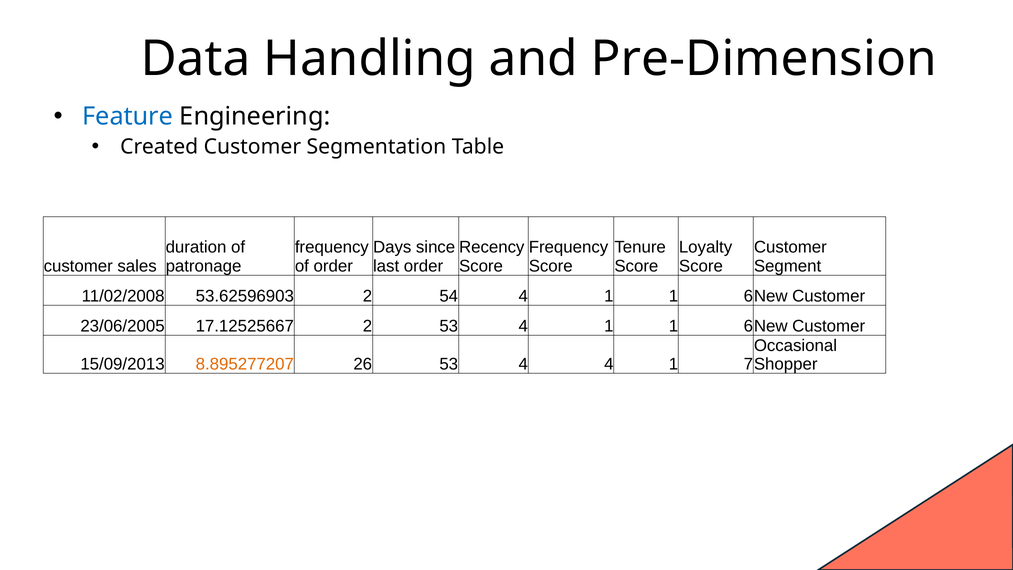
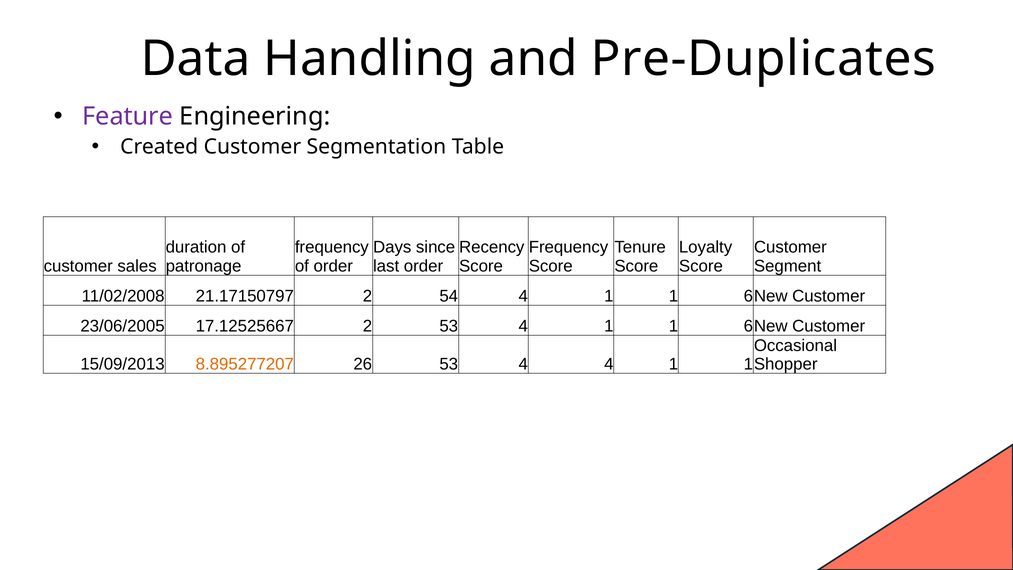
Pre-Dimension: Pre-Dimension -> Pre-Duplicates
Feature colour: blue -> purple
53.62596903: 53.62596903 -> 21.17150797
4 4 1 7: 7 -> 1
